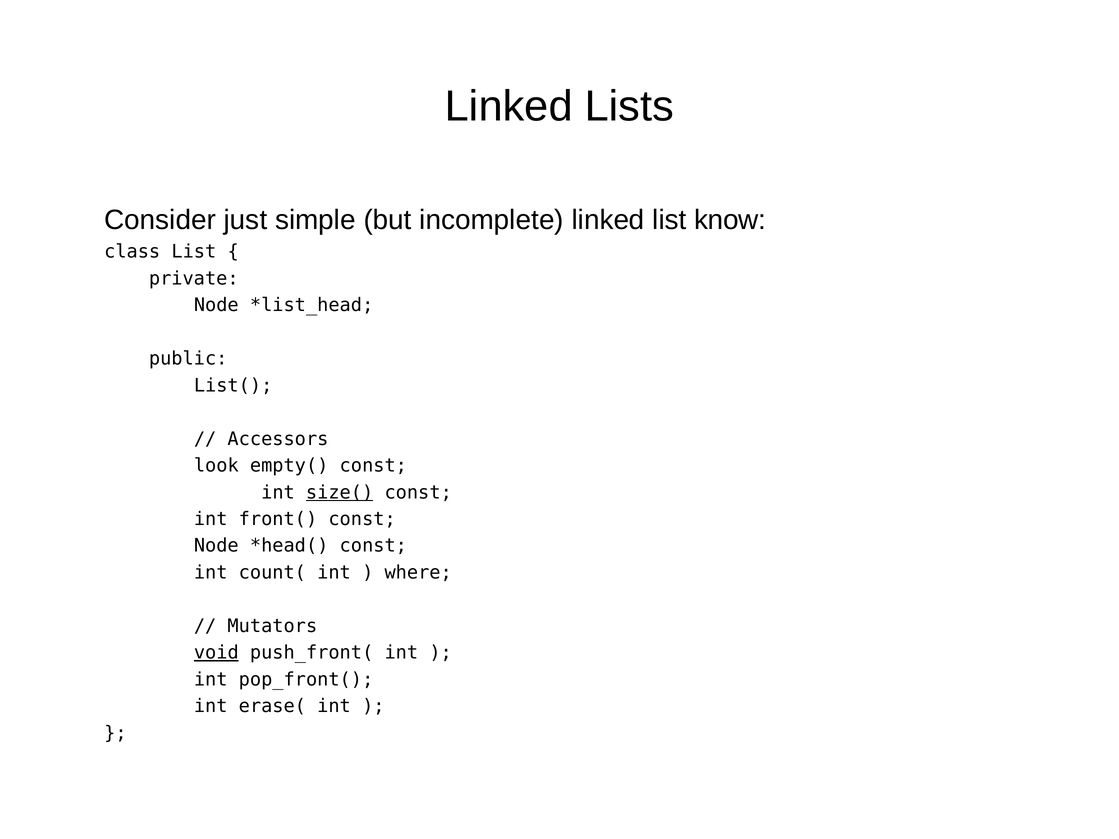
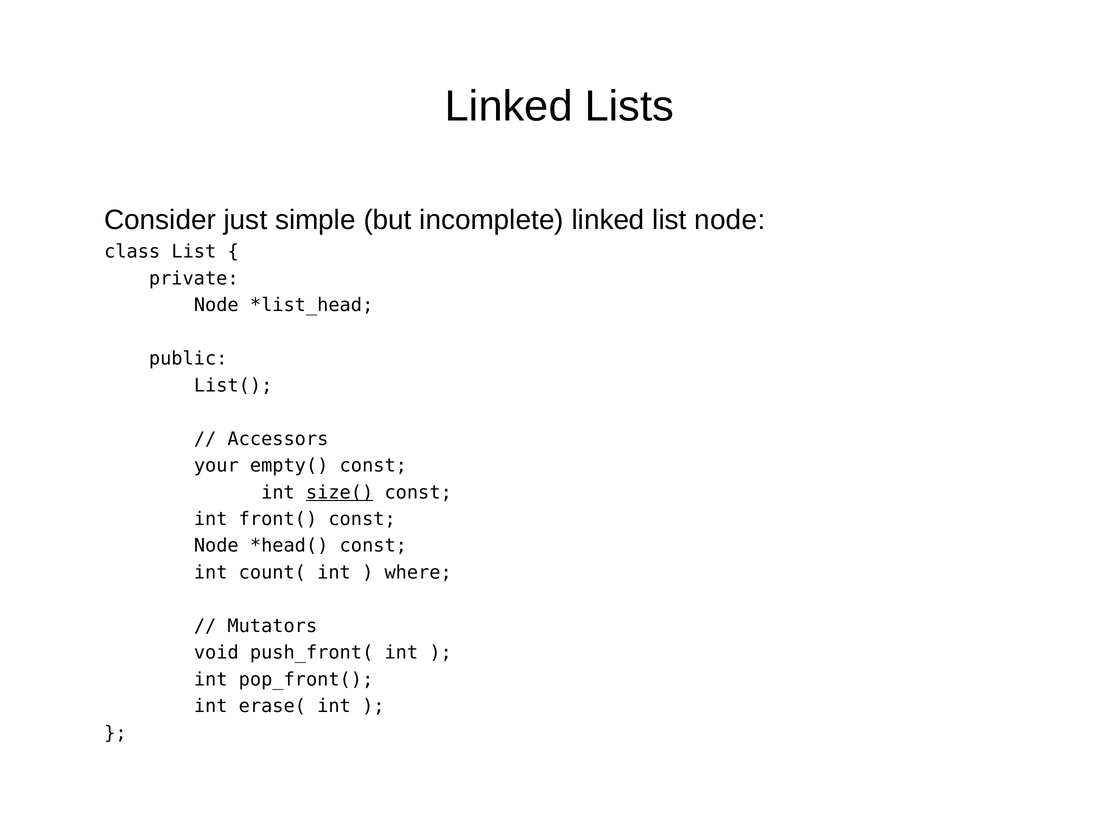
list know: know -> node
look: look -> your
void underline: present -> none
